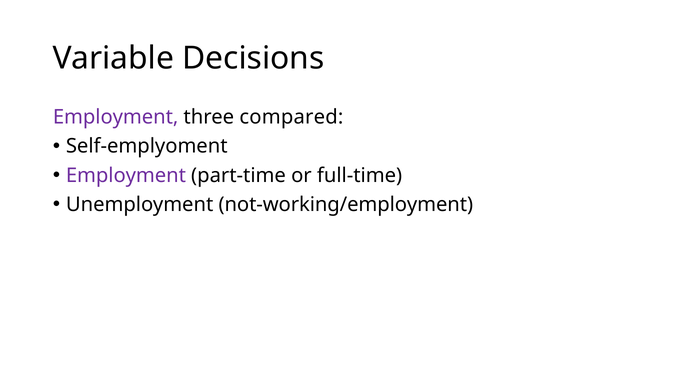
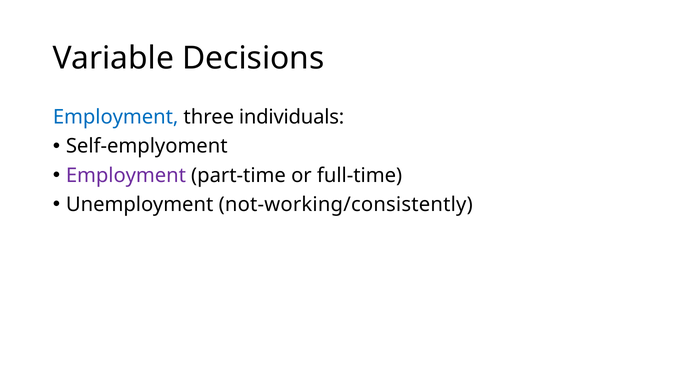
Employment at (116, 117) colour: purple -> blue
compared: compared -> individuals
not-working/employment: not-working/employment -> not-working/consistently
